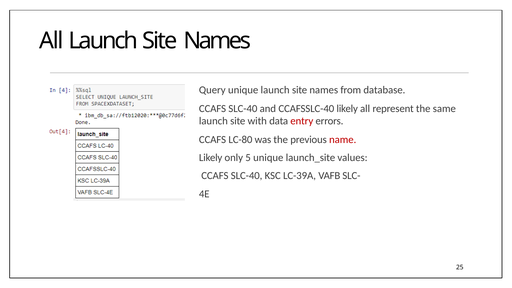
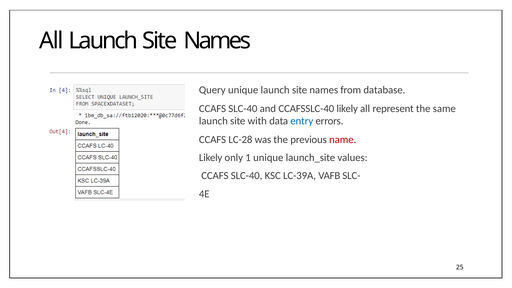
entry colour: red -> blue
LC-80: LC-80 -> LC-28
5: 5 -> 1
